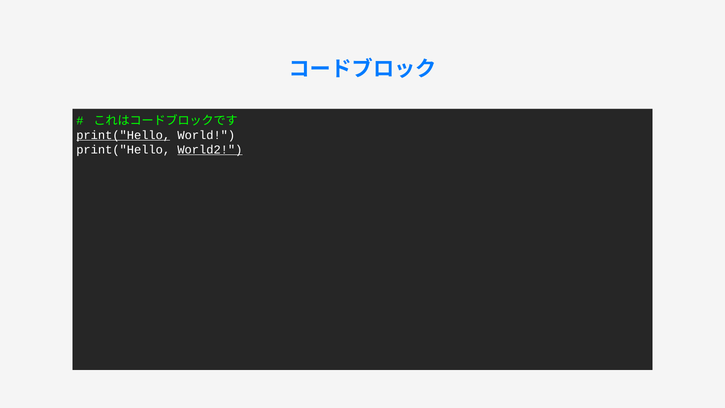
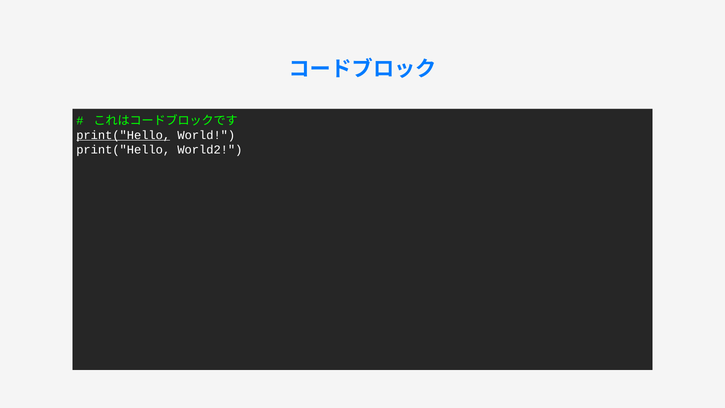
World2 underline: present -> none
